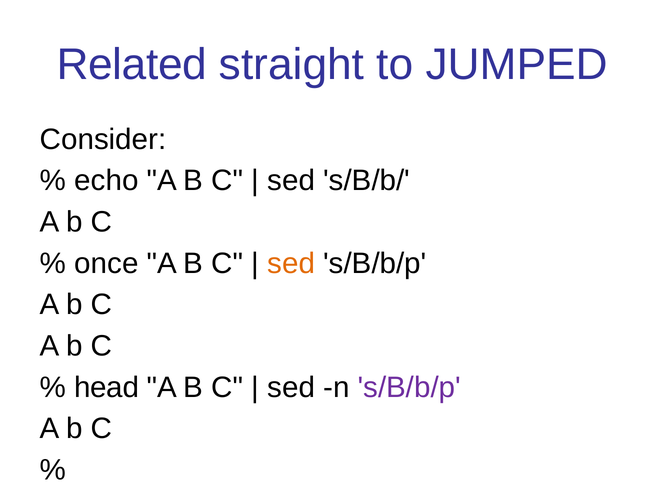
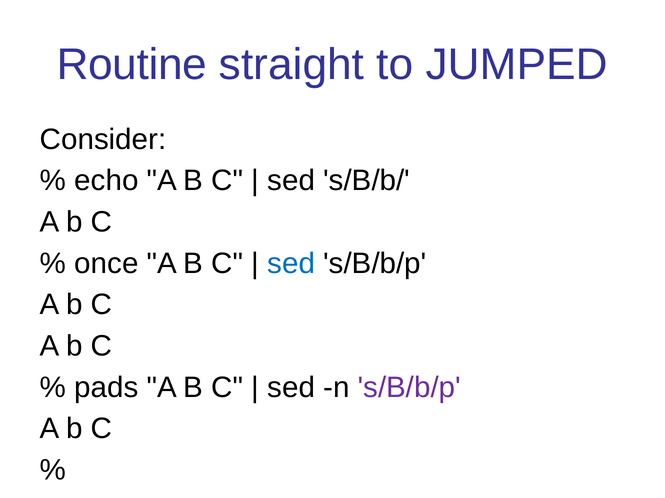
Related: Related -> Routine
sed at (291, 264) colour: orange -> blue
head: head -> pads
